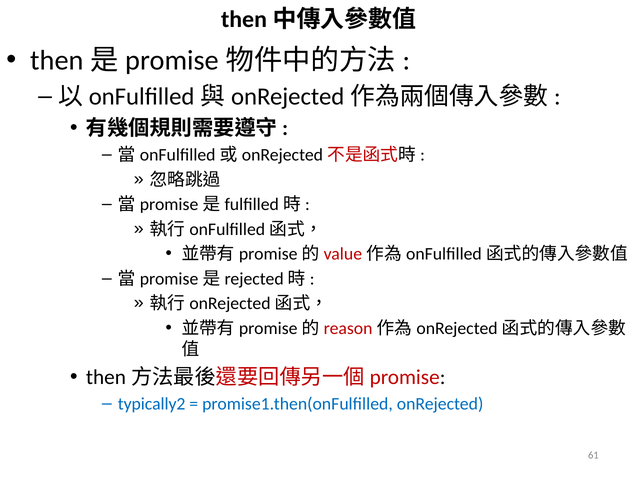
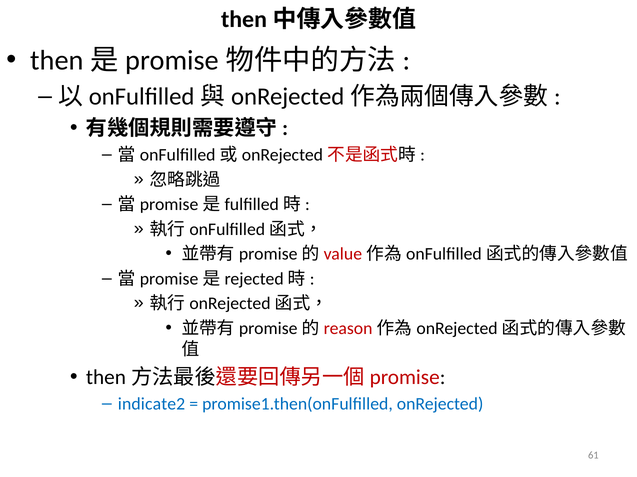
typically2: typically2 -> indicate2
